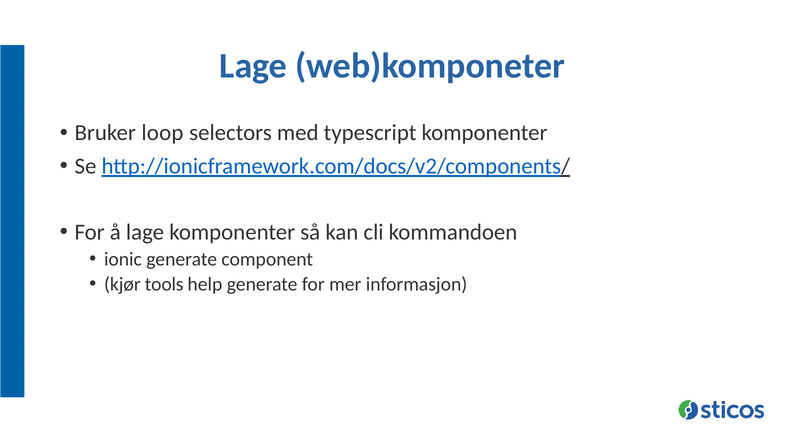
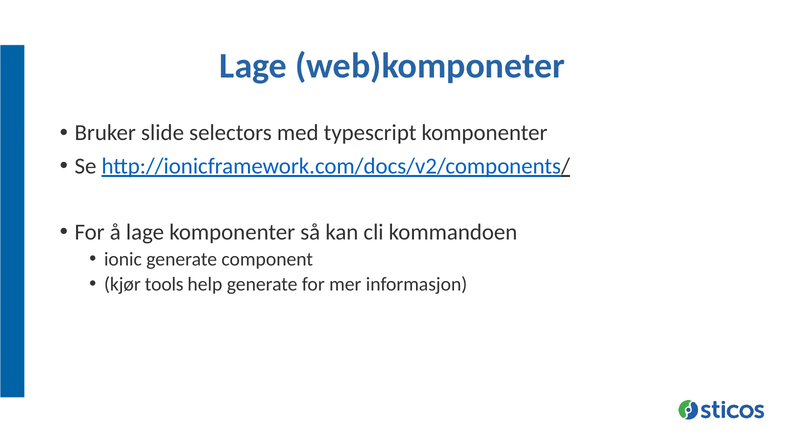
loop: loop -> slide
